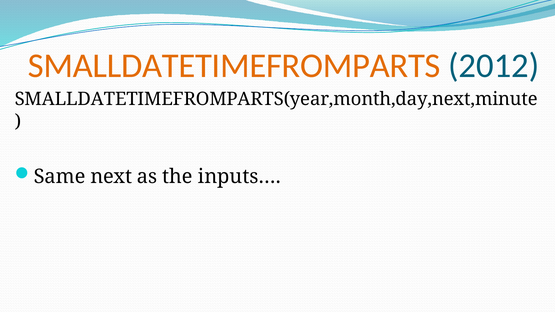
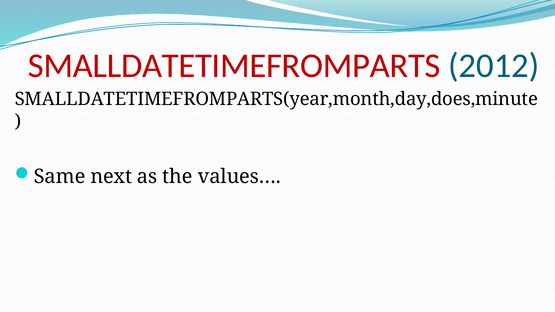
SMALLDATETIMEFROMPARTS colour: orange -> red
SMALLDATETIMEFROMPARTS(year,month,day,next,minute: SMALLDATETIMEFROMPARTS(year,month,day,next,minute -> SMALLDATETIMEFROMPARTS(year,month,day,does,minute
inputs…: inputs… -> values…
